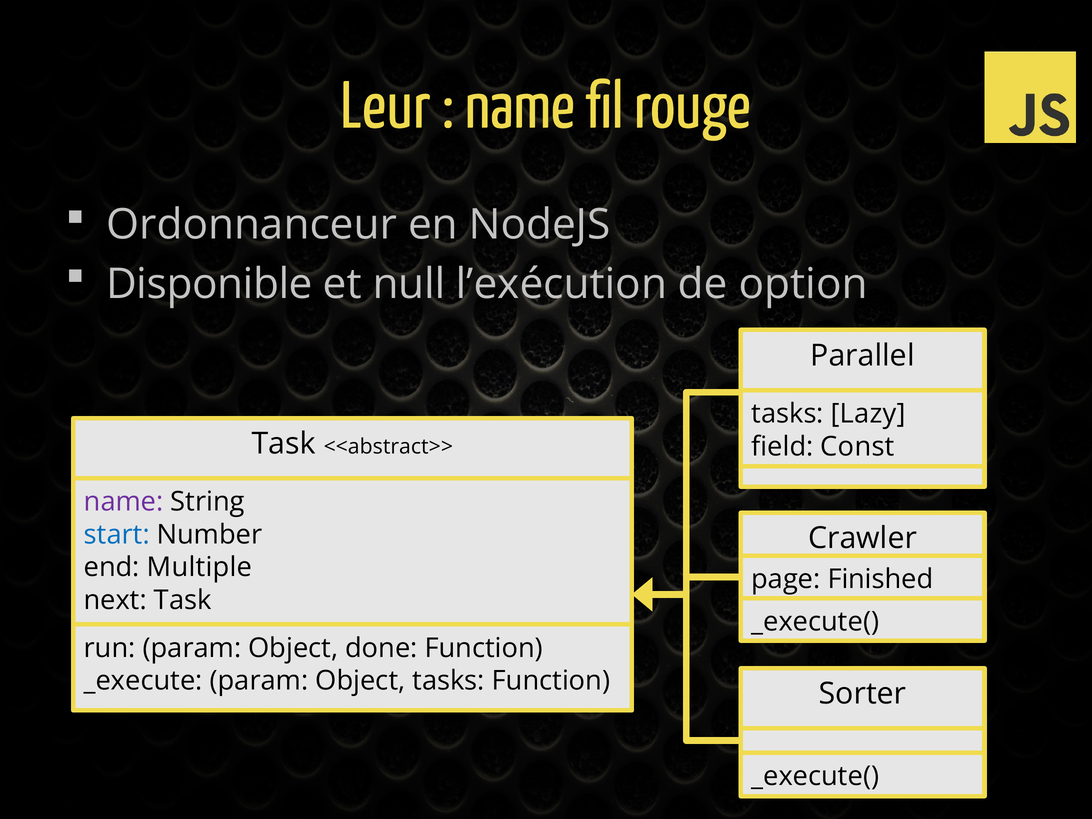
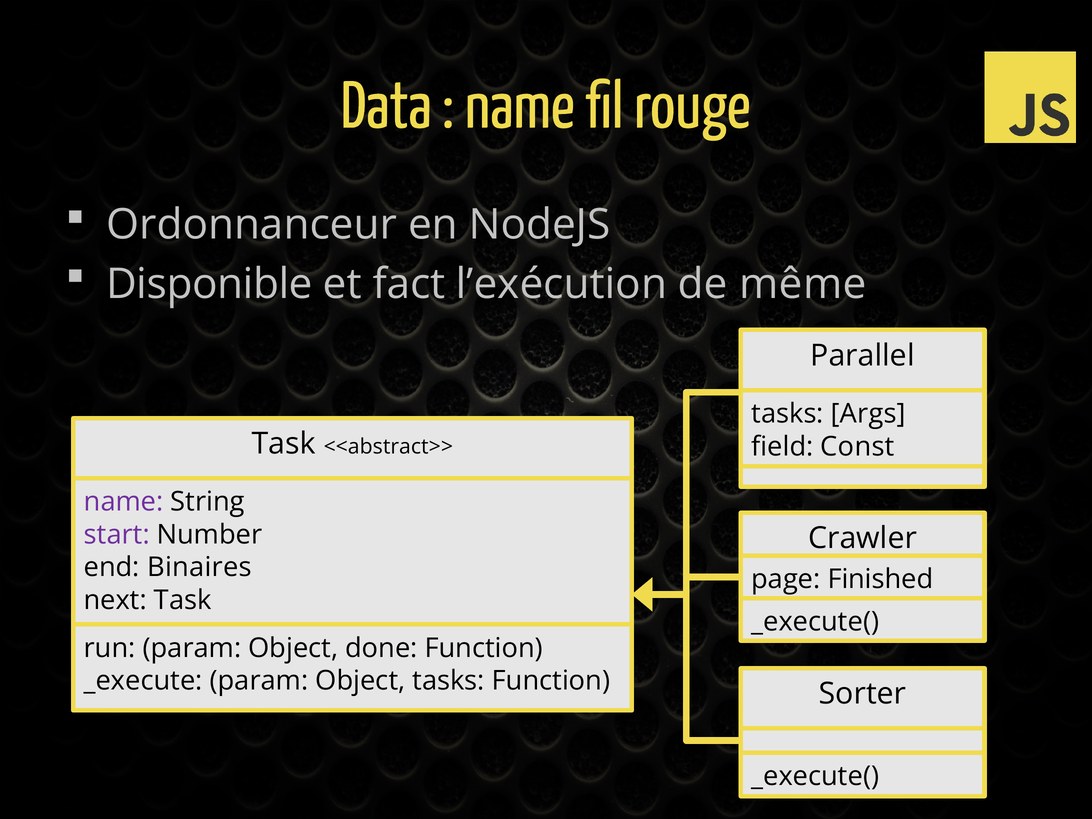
Leur: Leur -> Data
null: null -> fact
option: option -> même
Lazy: Lazy -> Args
start colour: blue -> purple
Multiple: Multiple -> Binaires
